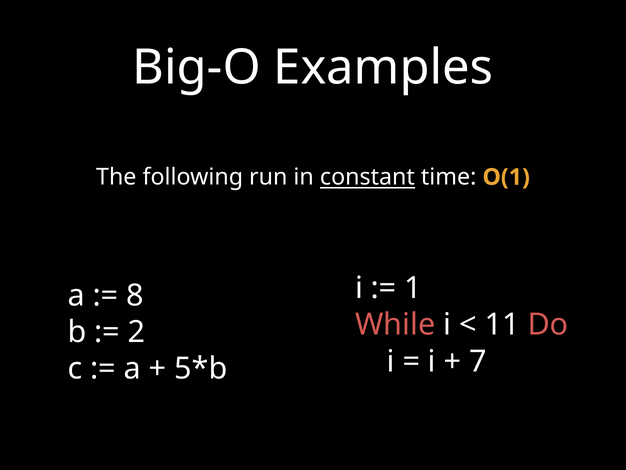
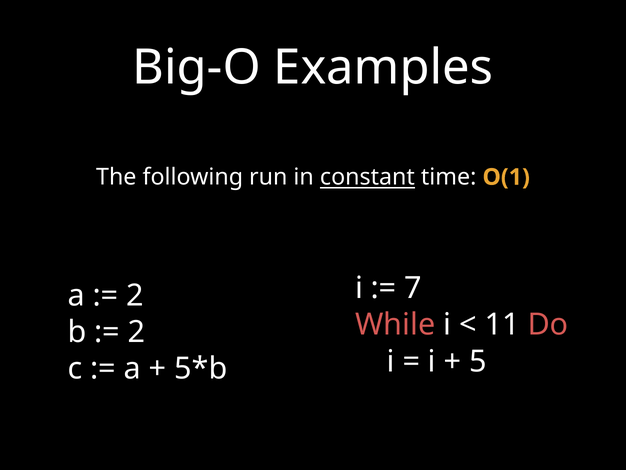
1: 1 -> 7
8 at (135, 295): 8 -> 2
7: 7 -> 5
